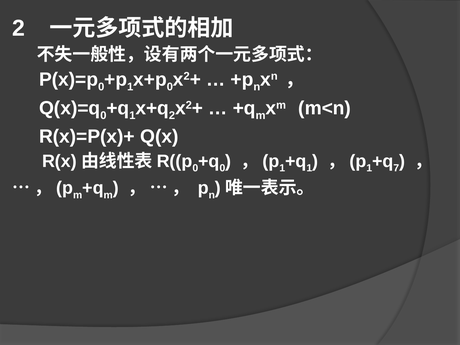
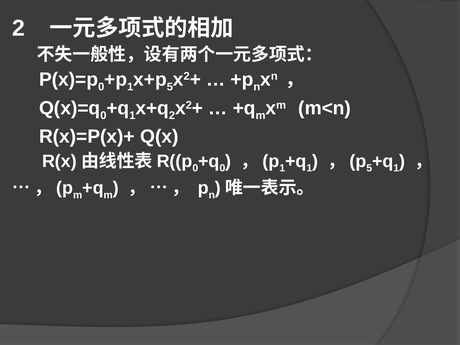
0 at (170, 87): 0 -> 5
1 at (369, 168): 1 -> 5
7 at (396, 168): 7 -> 1
